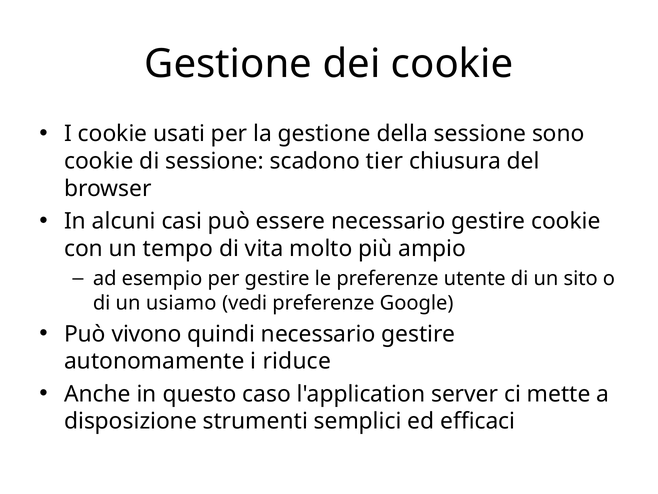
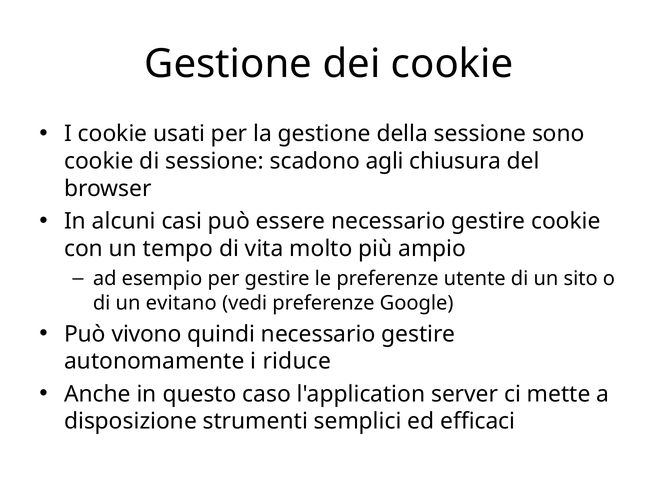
tier: tier -> agli
usiamo: usiamo -> evitano
